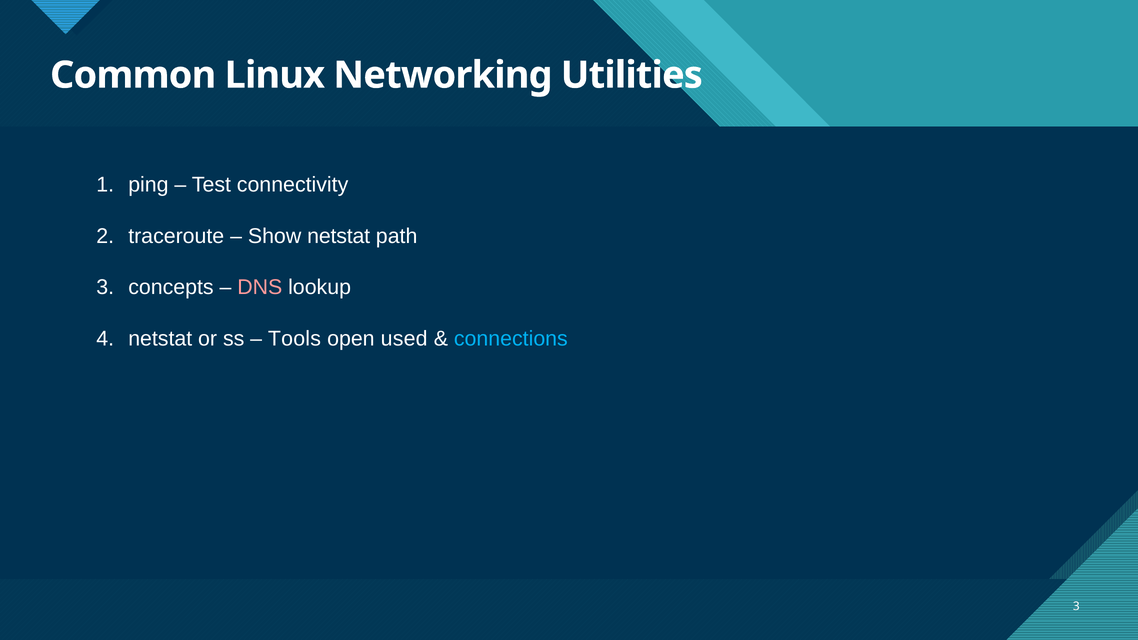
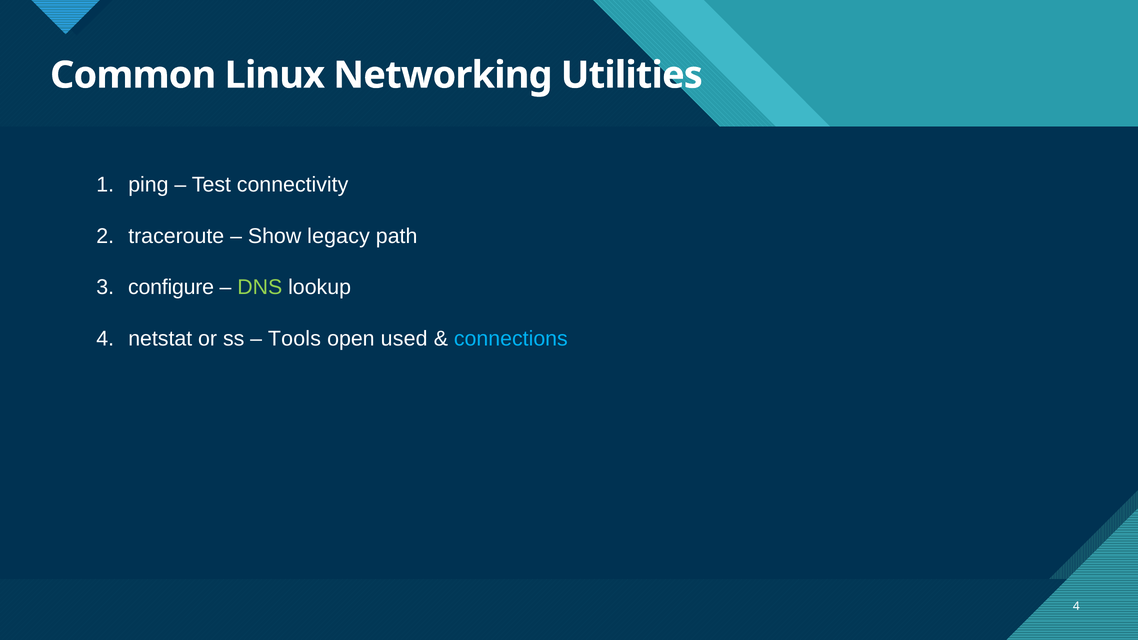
Show netstat: netstat -> legacy
concepts: concepts -> configure
DNS colour: pink -> light green
3 at (1076, 606): 3 -> 4
